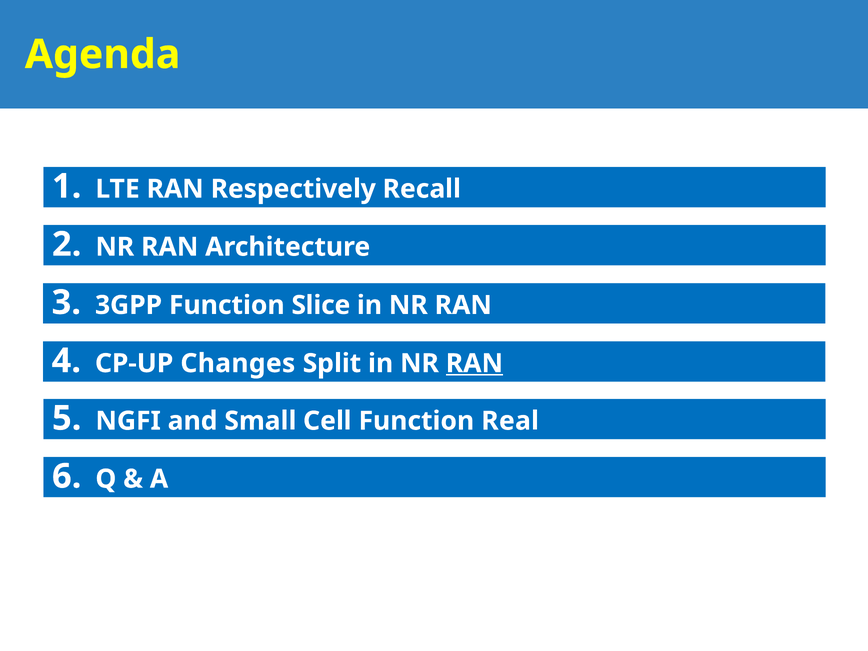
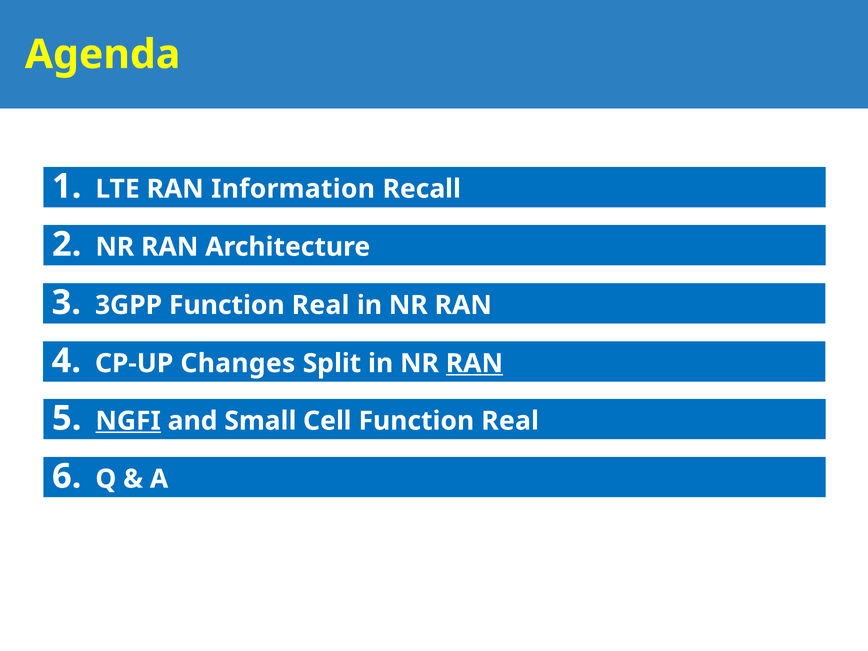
Respectively: Respectively -> Information
3GPP Function Slice: Slice -> Real
NGFI underline: none -> present
